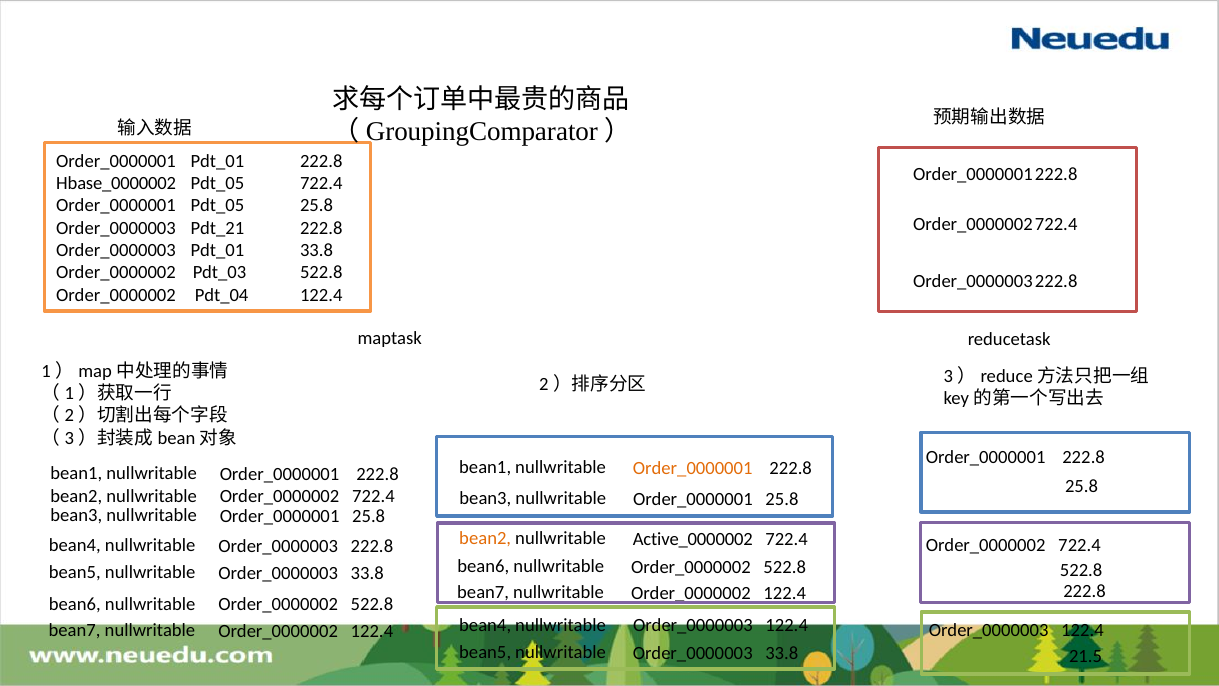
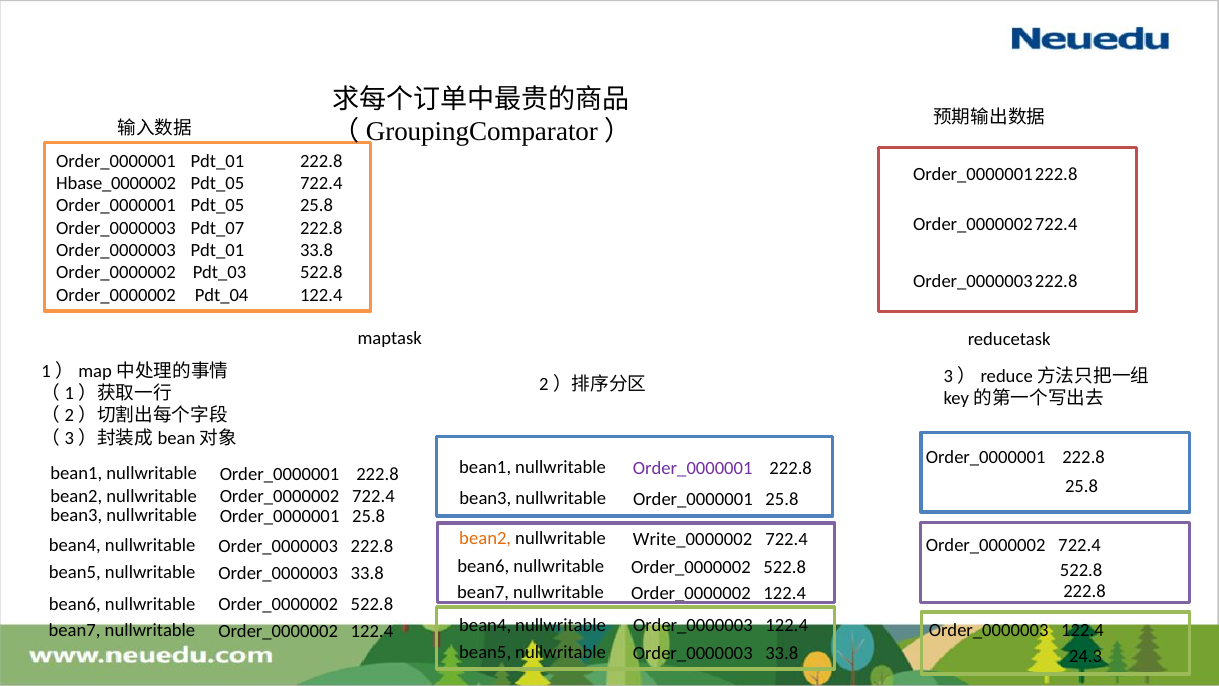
Pdt_21: Pdt_21 -> Pdt_07
Order_0000001 at (693, 468) colour: orange -> purple
Active_0000002: Active_0000002 -> Write_0000002
21.5: 21.5 -> 24.3
